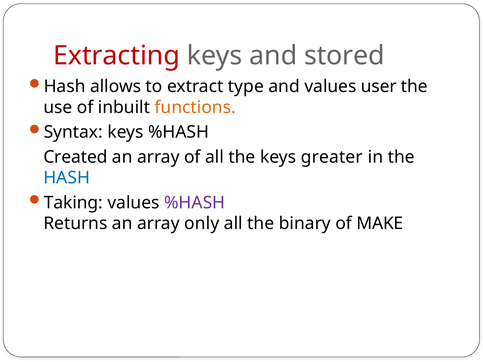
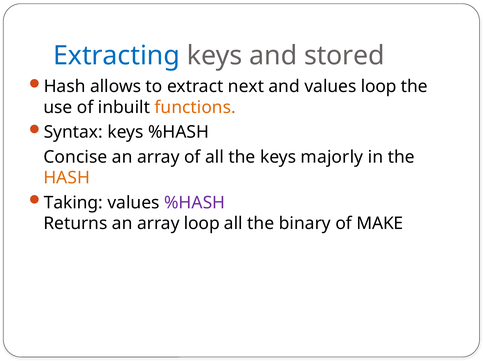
Extracting colour: red -> blue
type: type -> next
values user: user -> loop
Created: Created -> Concise
greater: greater -> majorly
HASH at (67, 178) colour: blue -> orange
array only: only -> loop
